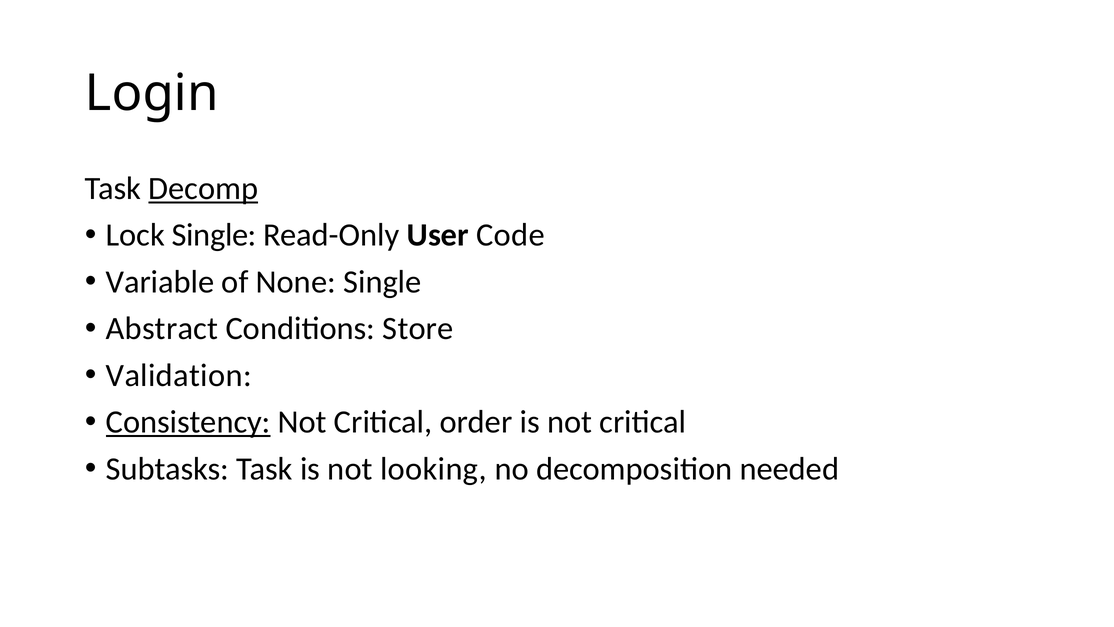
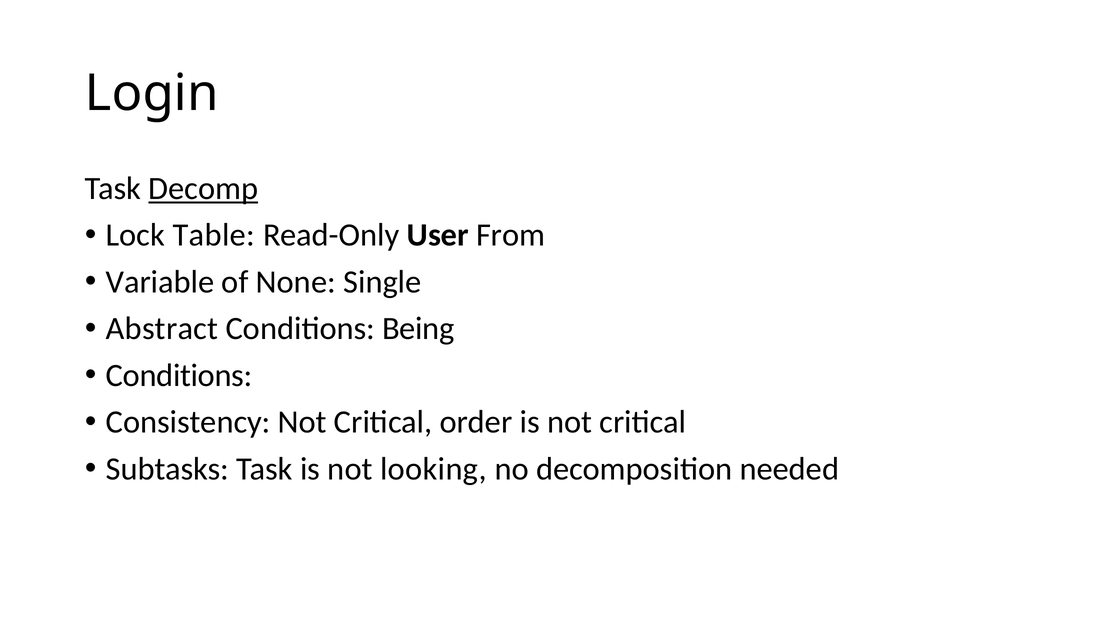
Lock Single: Single -> Table
Code: Code -> From
Store: Store -> Being
Validation at (179, 375): Validation -> Conditions
Consistency underline: present -> none
